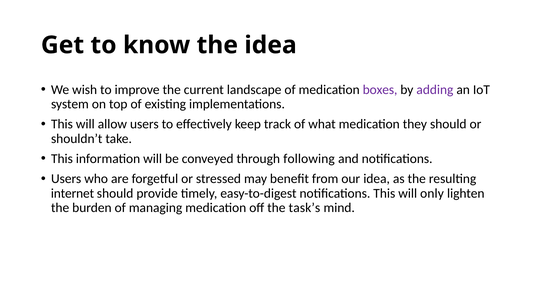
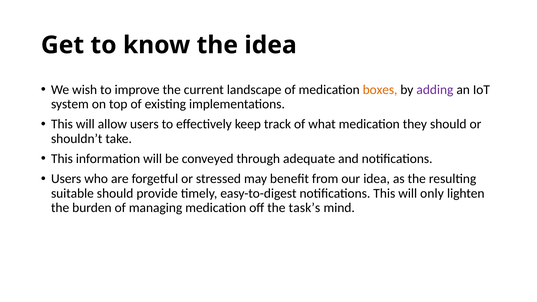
boxes colour: purple -> orange
following: following -> adequate
internet: internet -> suitable
